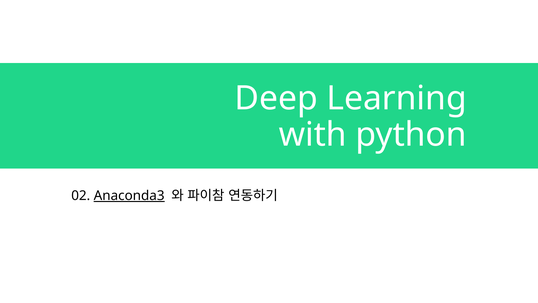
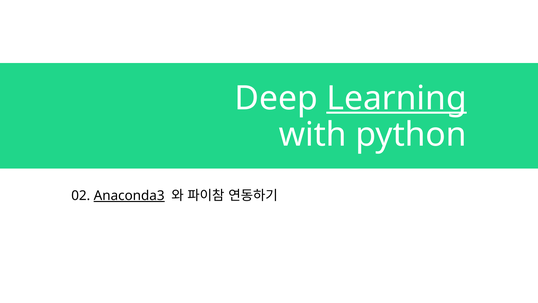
Learning underline: none -> present
